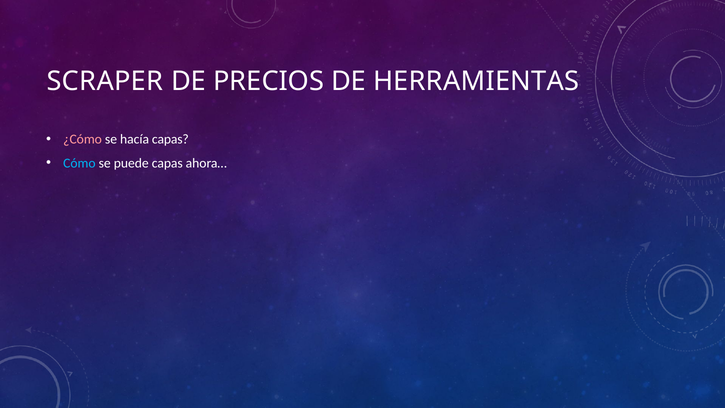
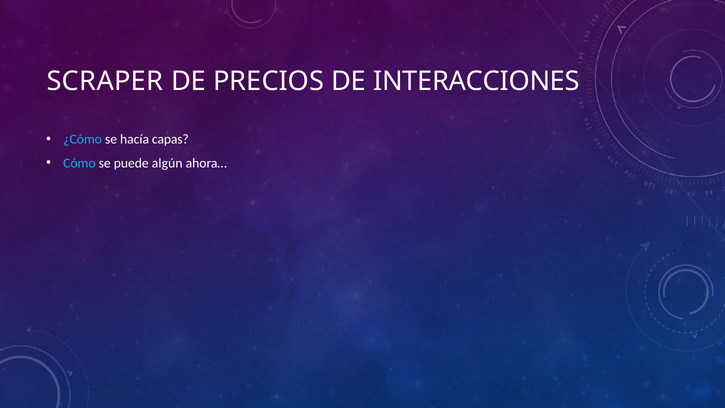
HERRAMIENTAS: HERRAMIENTAS -> INTERACCIONES
¿Cómo colour: pink -> light blue
puede capas: capas -> algún
